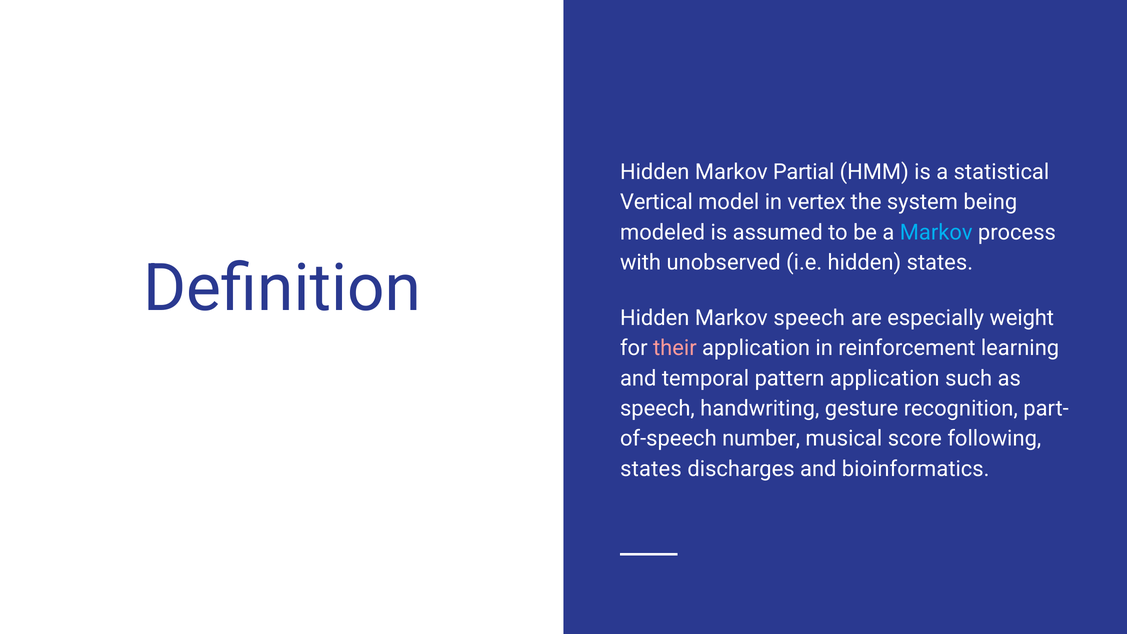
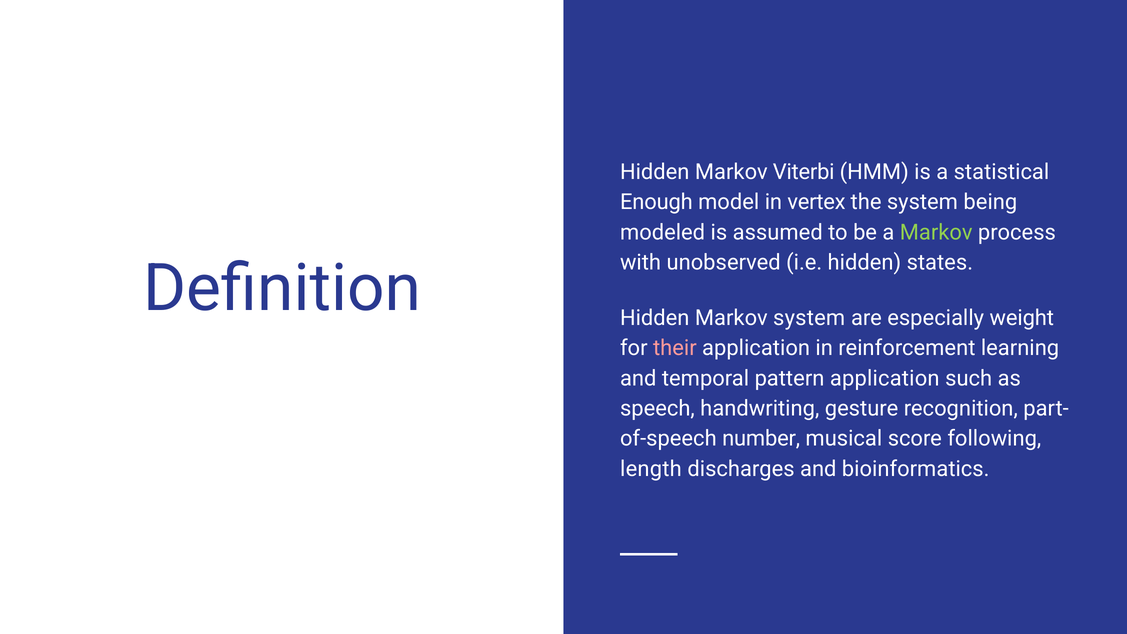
Partial: Partial -> Viterbi
Vertical: Vertical -> Enough
Markov at (936, 232) colour: light blue -> light green
Markov speech: speech -> system
states at (651, 469): states -> length
